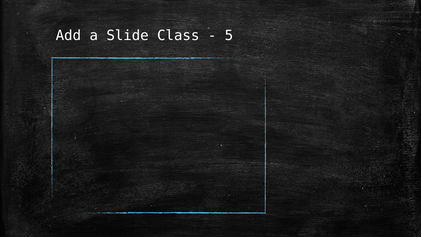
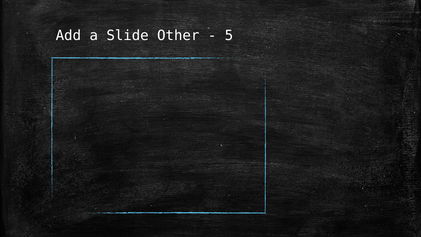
Class: Class -> Other
